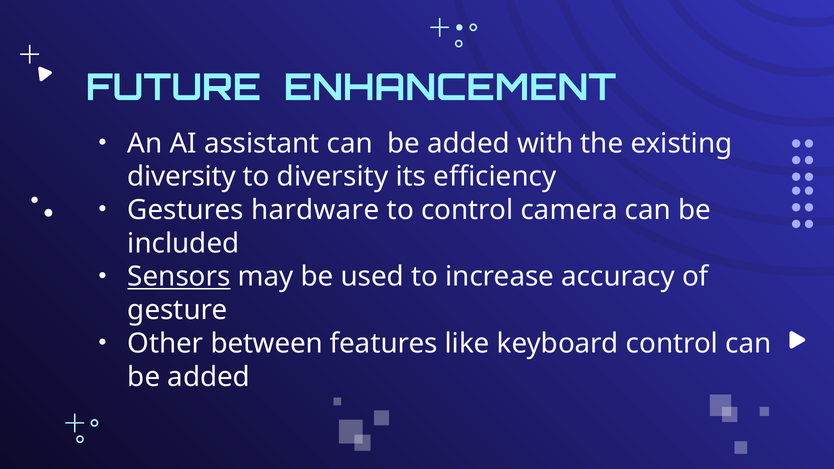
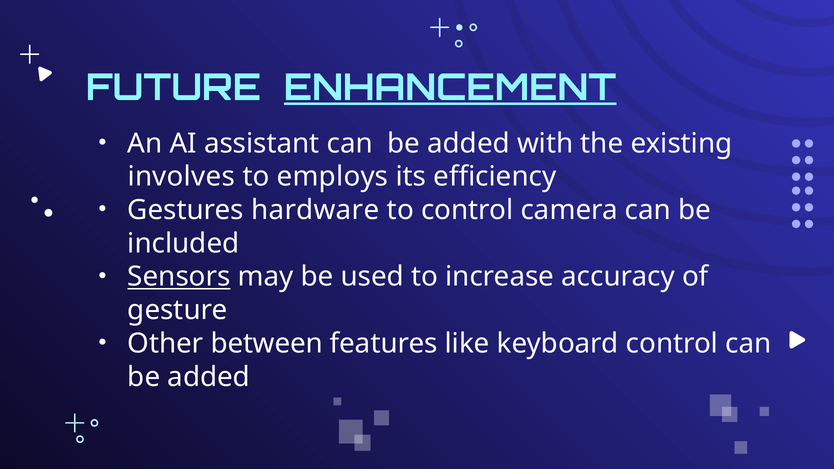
ENHANCEMENT underline: none -> present
diversity at (182, 177): diversity -> involves
to diversity: diversity -> employs
